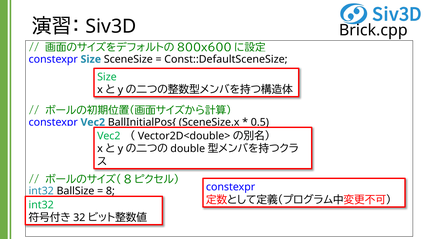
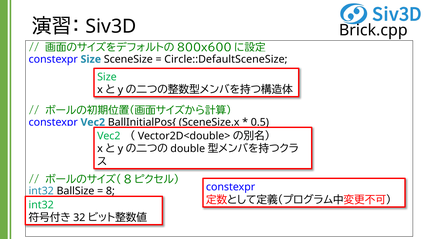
Const::DefaultSceneSize: Const::DefaultSceneSize -> Circle::DefaultSceneSize
